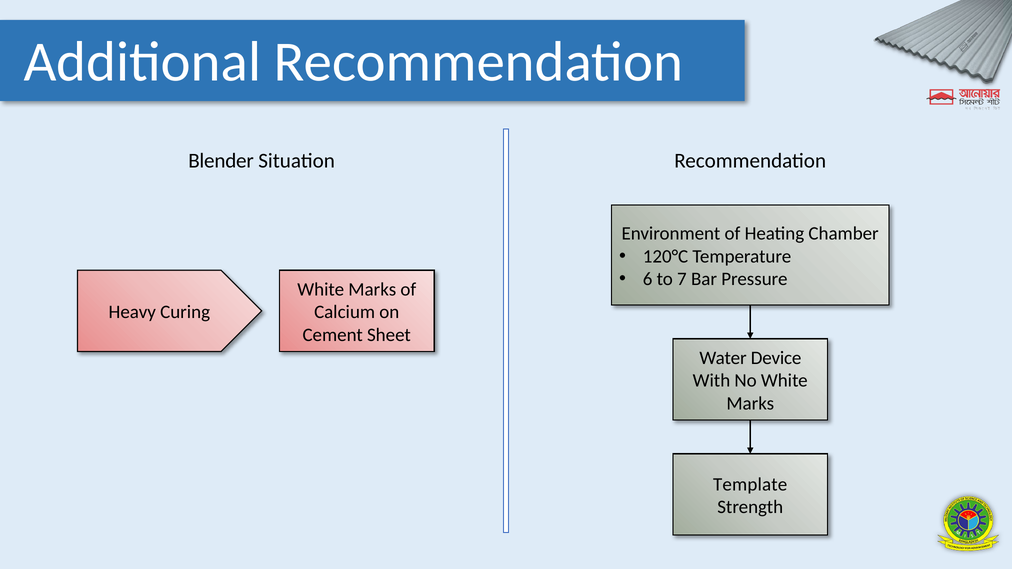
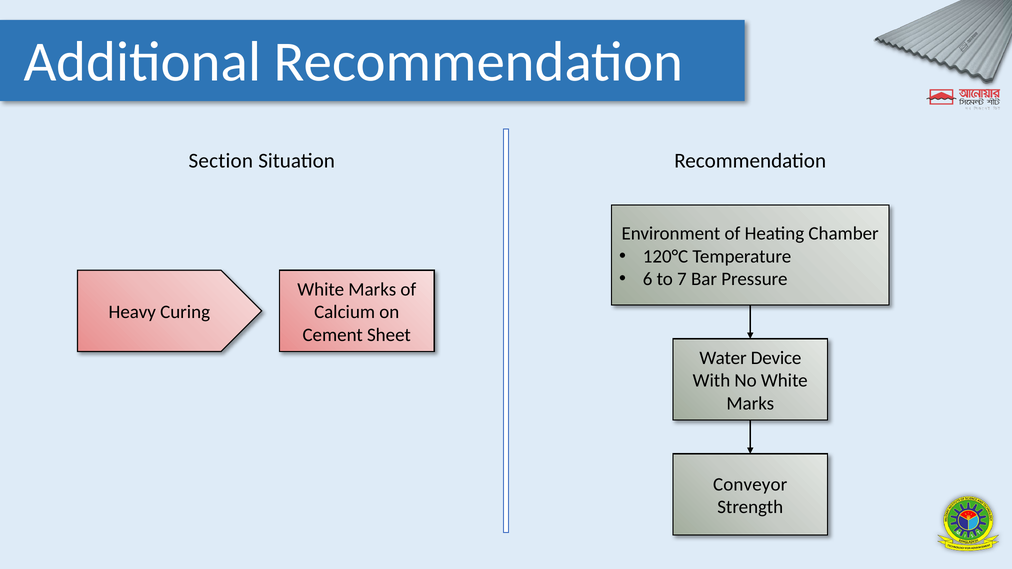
Blender: Blender -> Section
Template: Template -> Conveyor
